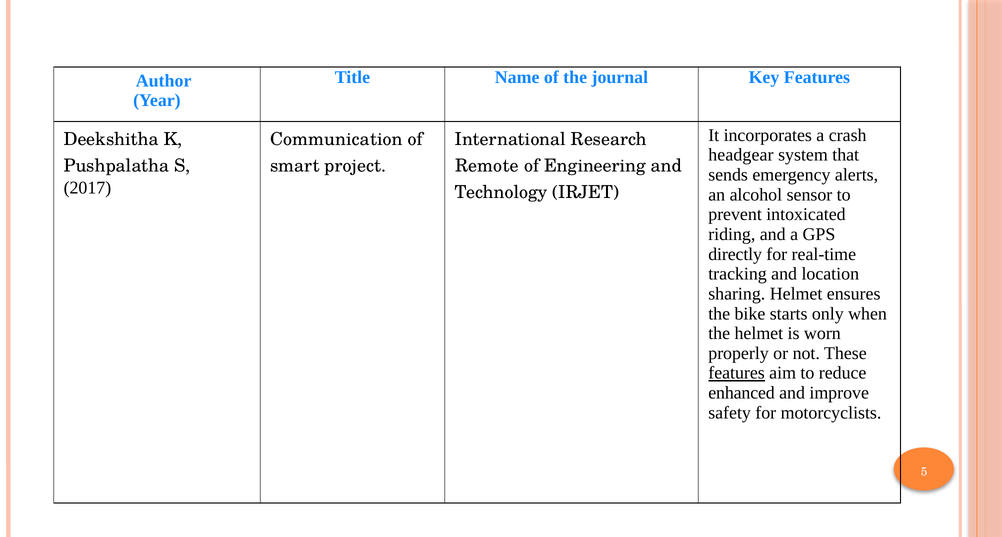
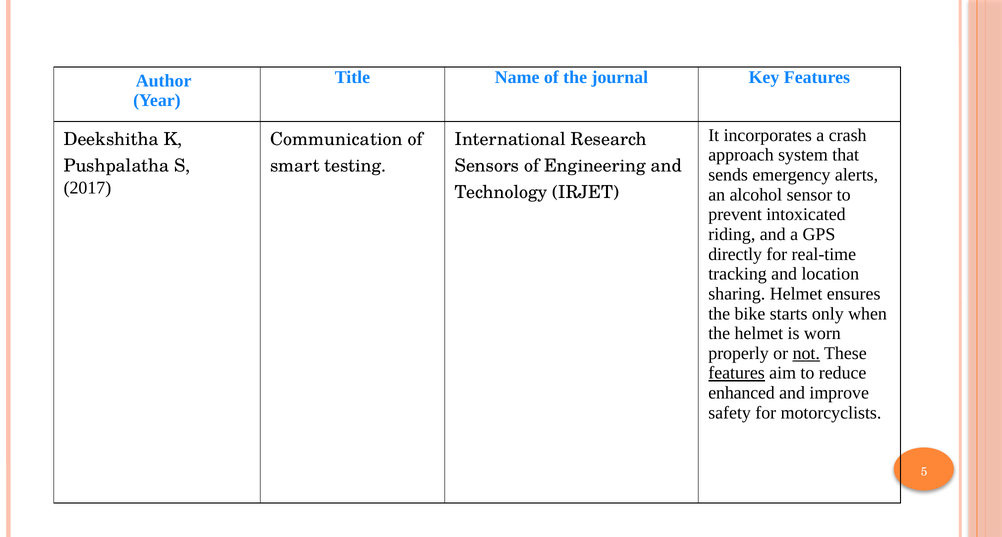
headgear: headgear -> approach
project: project -> testing
Remote: Remote -> Sensors
not underline: none -> present
